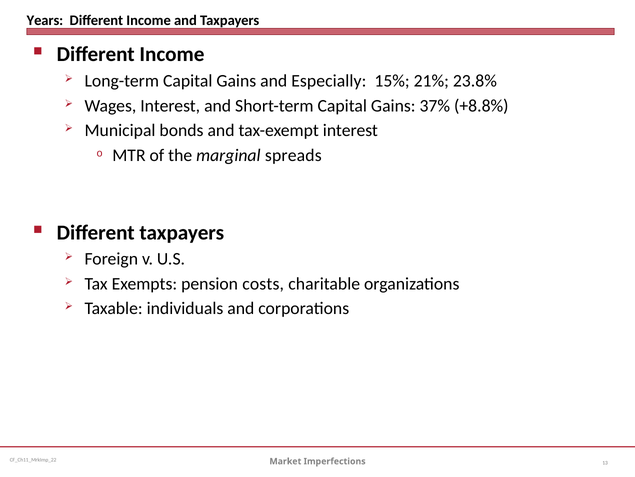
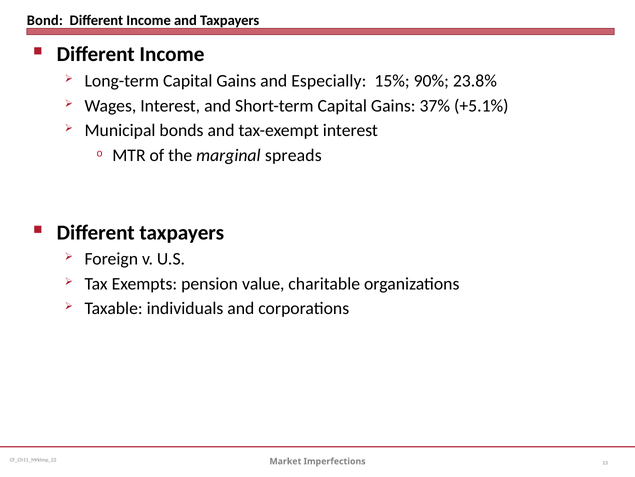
Years: Years -> Bond
21%: 21% -> 90%
+8.8%: +8.8% -> +5.1%
costs: costs -> value
